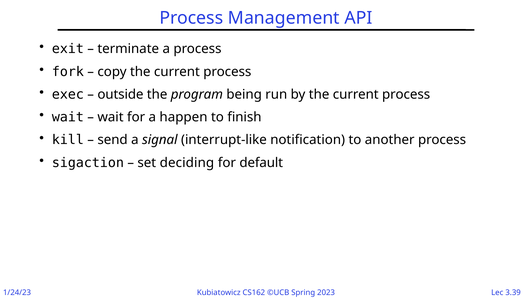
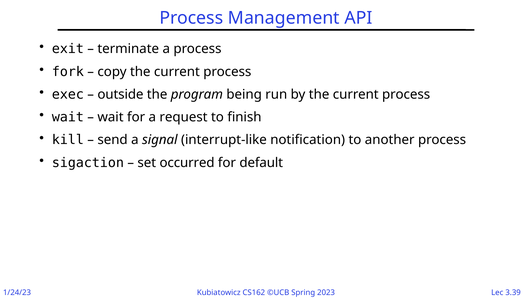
happen: happen -> request
deciding: deciding -> occurred
